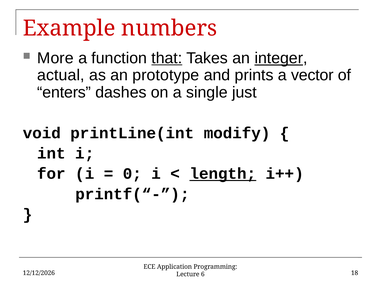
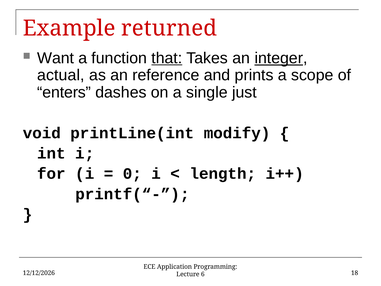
numbers: numbers -> returned
More: More -> Want
prototype: prototype -> reference
vector: vector -> scope
length underline: present -> none
